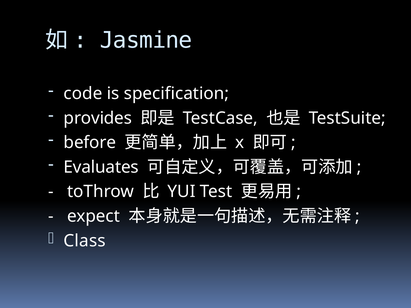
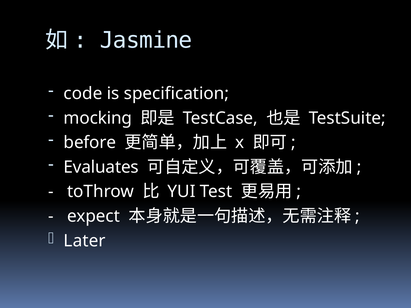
provides: provides -> mocking
Class: Class -> Later
